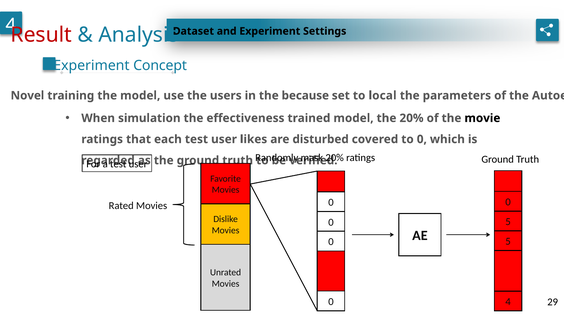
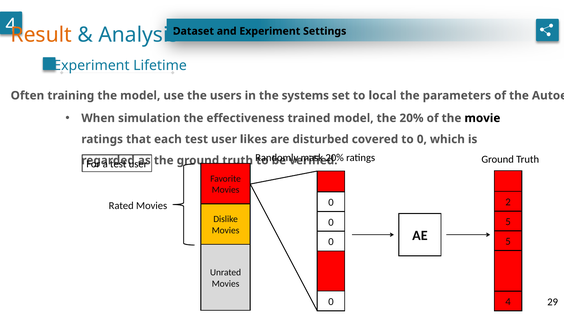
Result colour: red -> orange
Concept: Concept -> Lifetime
Novel: Novel -> Often
because: because -> systems
Movies 0: 0 -> 2
